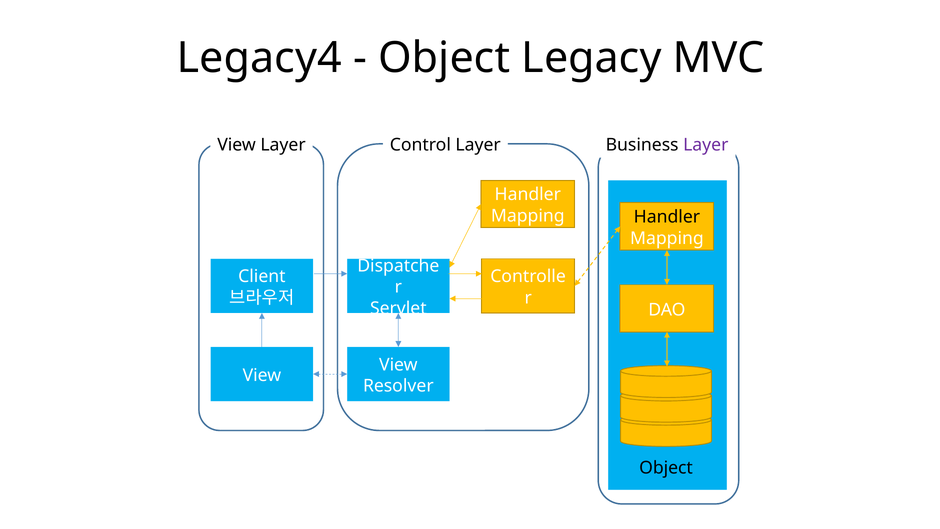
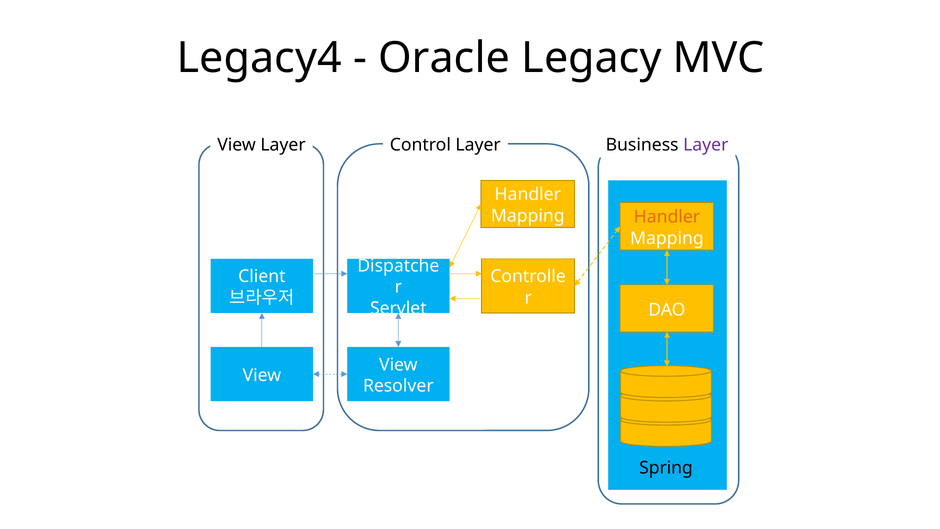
Object at (444, 58): Object -> Oracle
Handler at (667, 217) colour: black -> orange
Object at (666, 468): Object -> Spring
